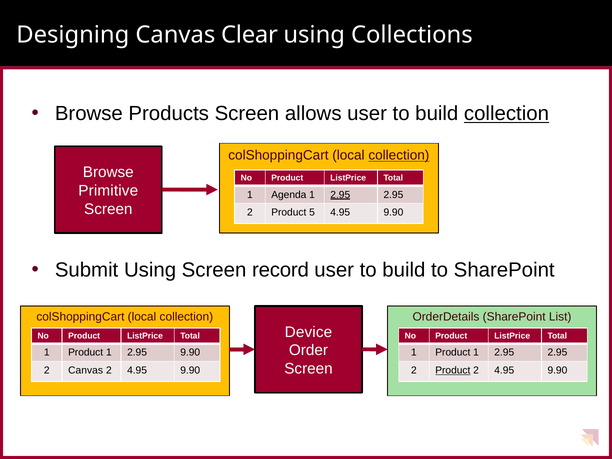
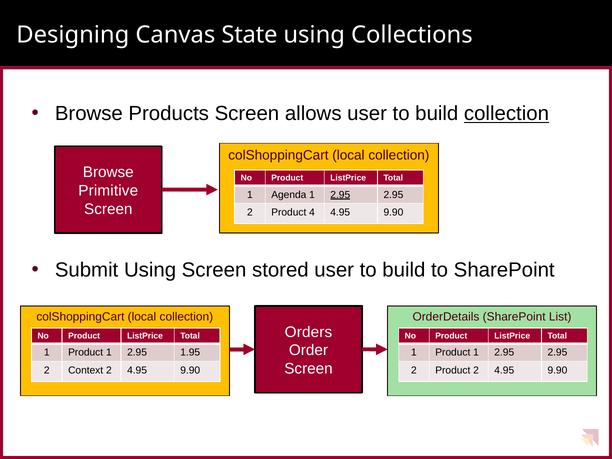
Clear: Clear -> State
collection at (399, 155) underline: present -> none
5: 5 -> 4
record: record -> stored
Device: Device -> Orders
2.95 9.90: 9.90 -> 1.95
2 Canvas: Canvas -> Context
Product at (453, 370) underline: present -> none
